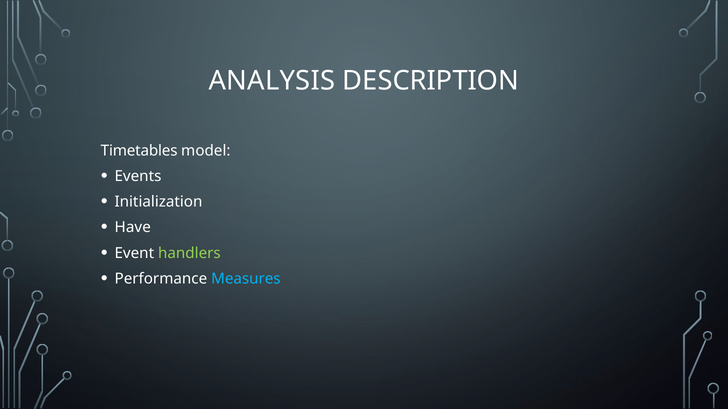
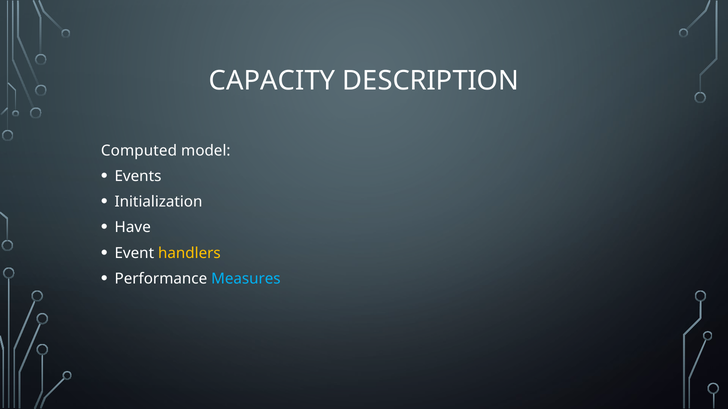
ANALYSIS: ANALYSIS -> CAPACITY
Timetables: Timetables -> Computed
handlers colour: light green -> yellow
